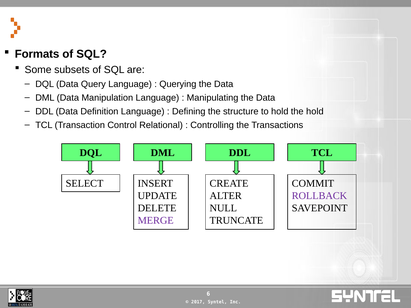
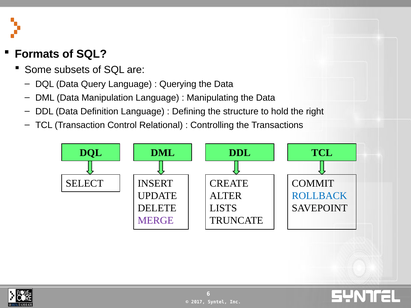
the hold: hold -> right
ROLLBACK colour: purple -> blue
NULL: NULL -> LISTS
